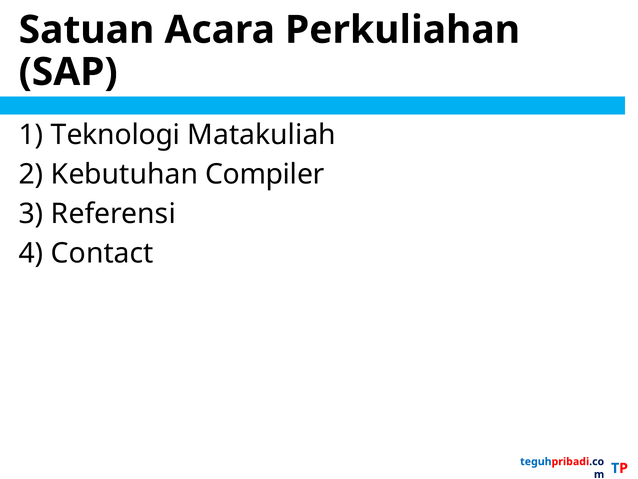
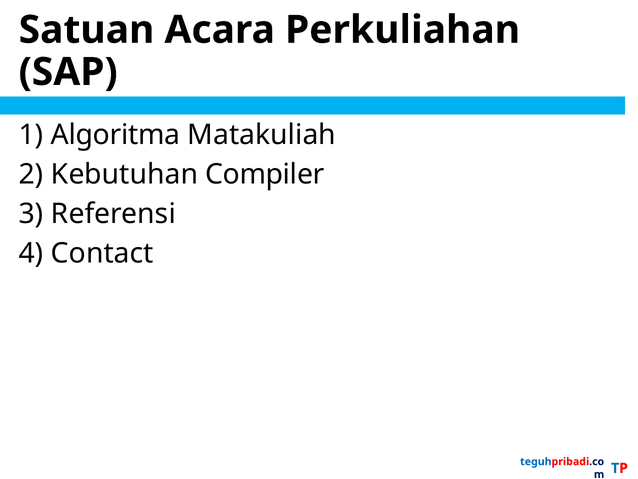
Teknologi: Teknologi -> Algoritma
